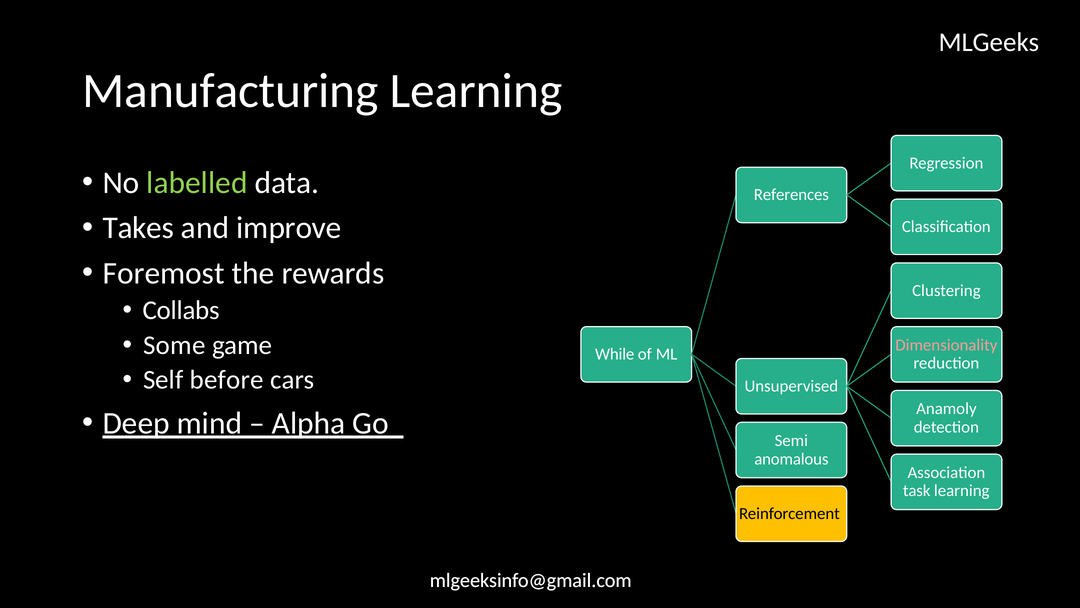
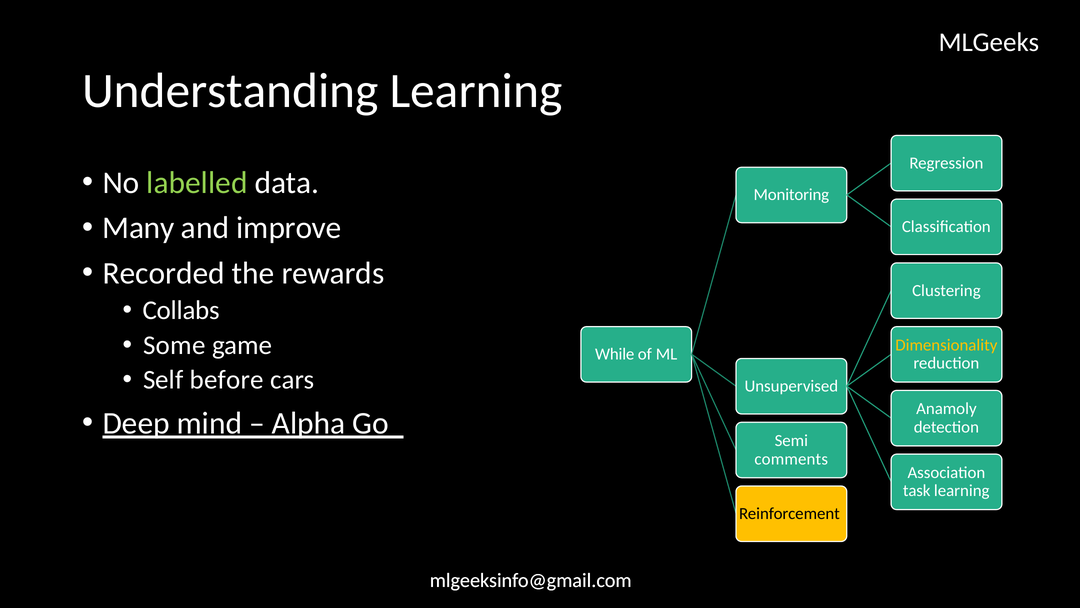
Manufacturing: Manufacturing -> Understanding
References: References -> Monitoring
Takes: Takes -> Many
Foremost: Foremost -> Recorded
Dimensionality colour: pink -> yellow
anomalous: anomalous -> comments
